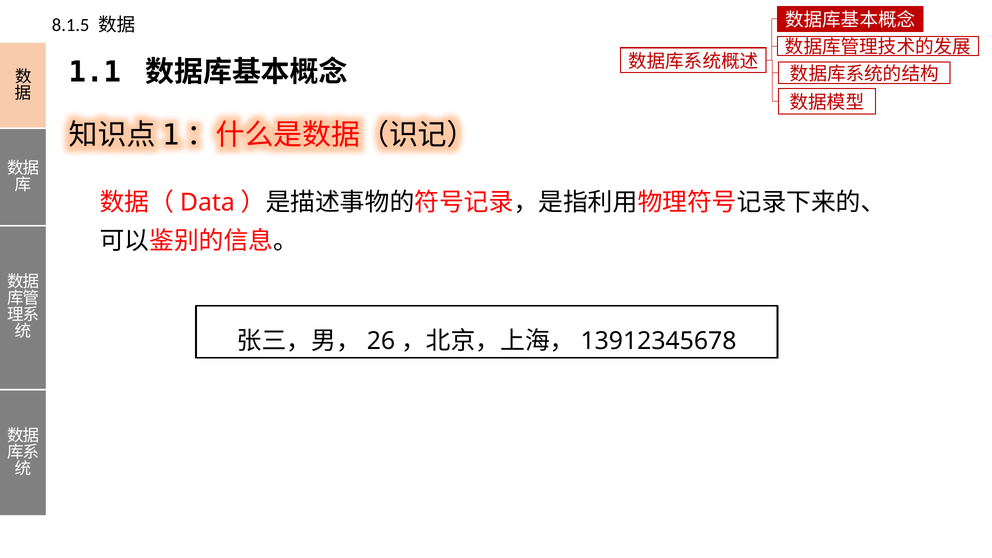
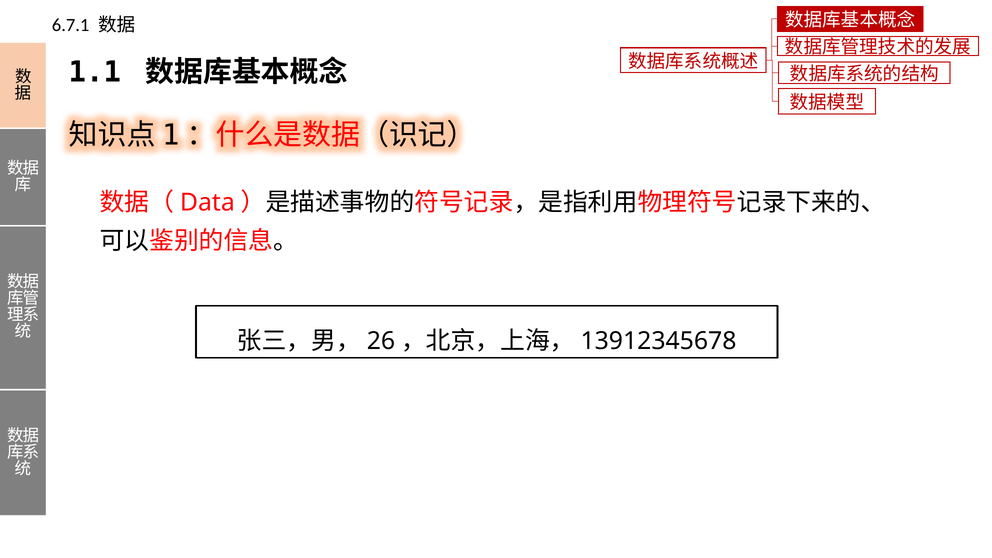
8.1.5: 8.1.5 -> 6.7.1
